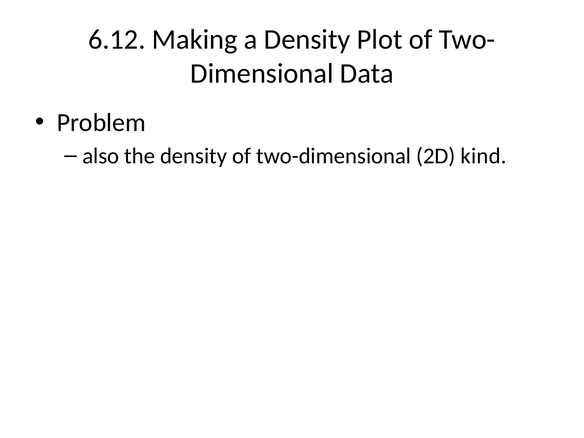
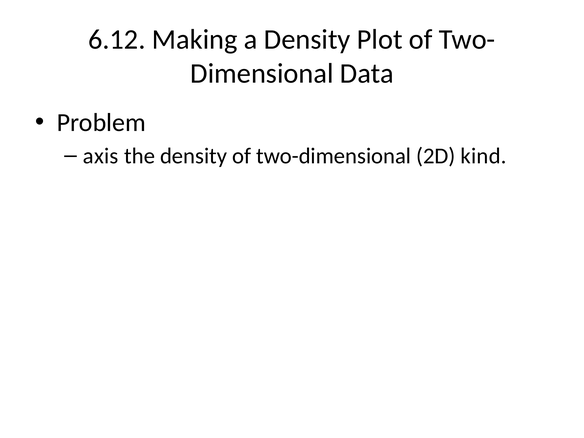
also: also -> axis
